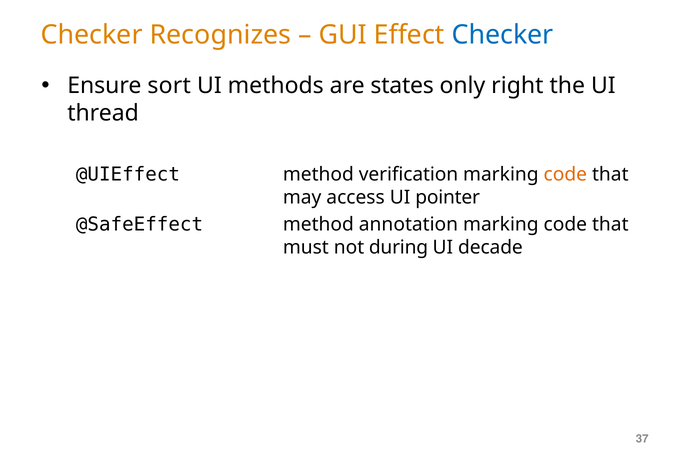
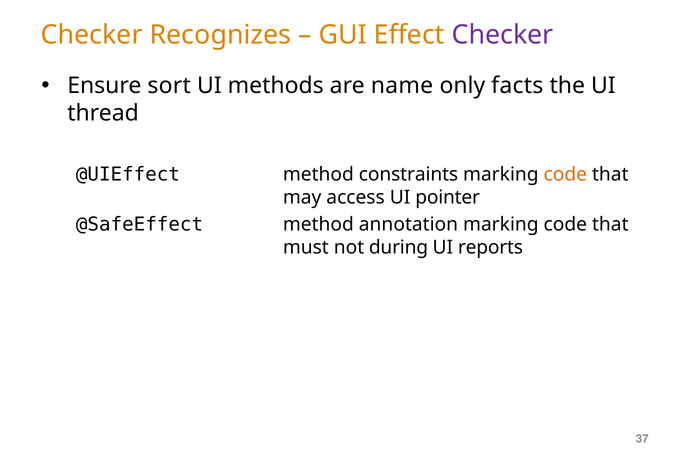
Checker at (503, 35) colour: blue -> purple
states: states -> name
right: right -> facts
verification: verification -> constraints
decade: decade -> reports
